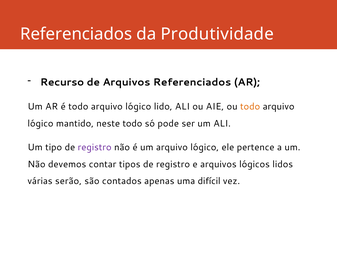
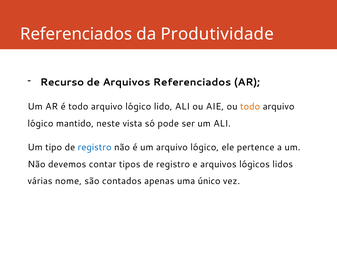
neste todo: todo -> vista
registro at (95, 147) colour: purple -> blue
serão: serão -> nome
difícil: difícil -> único
